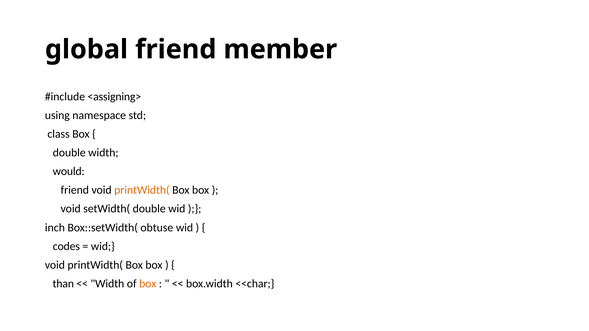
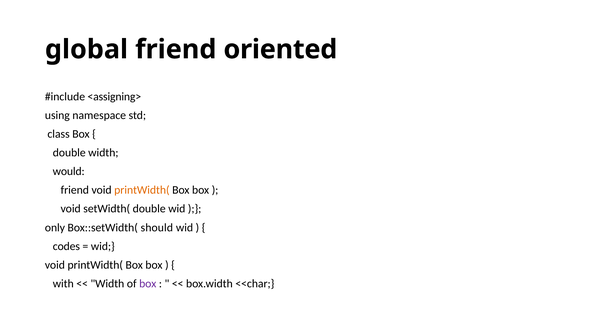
member: member -> oriented
inch: inch -> only
obtuse: obtuse -> should
than: than -> with
box at (148, 284) colour: orange -> purple
